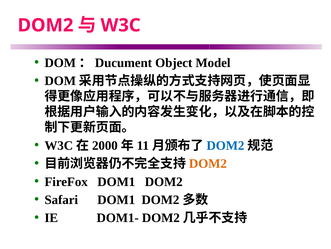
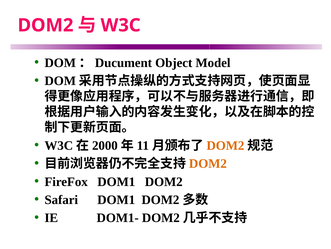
DOM2 at (225, 145) colour: blue -> orange
